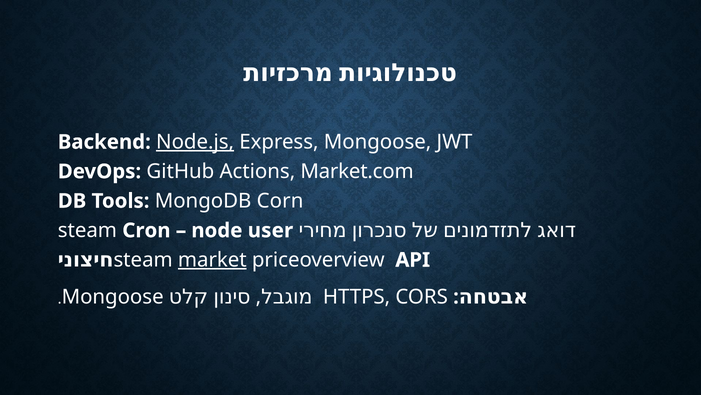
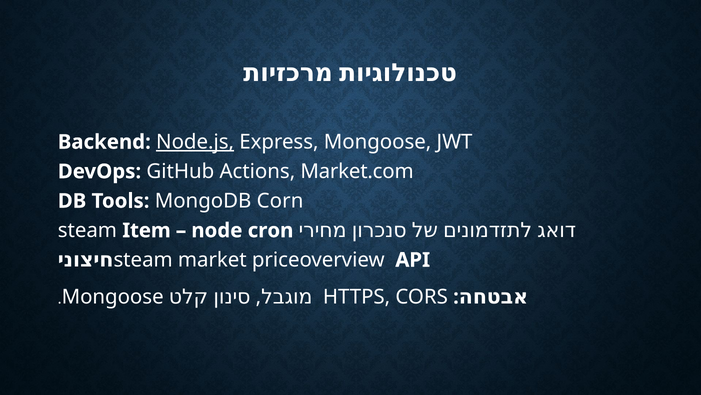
Cron: Cron -> Item
user: user -> cron
market underline: present -> none
